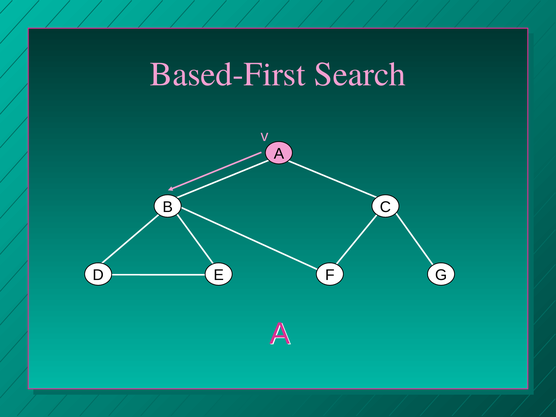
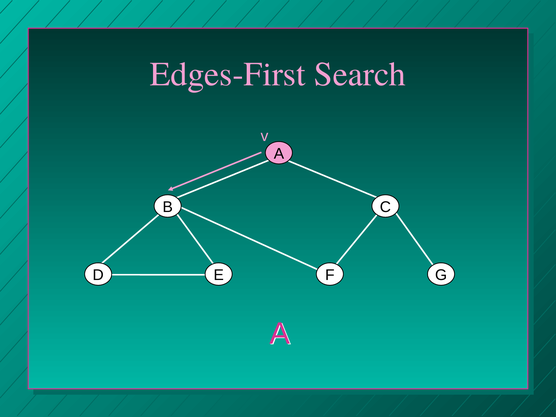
Based-First: Based-First -> Edges-First
